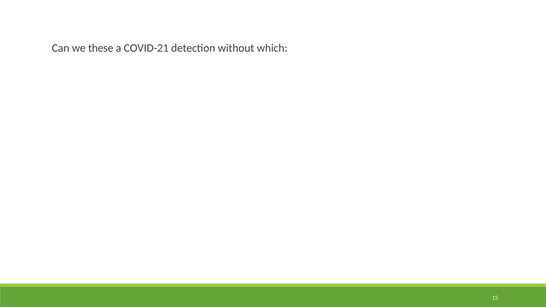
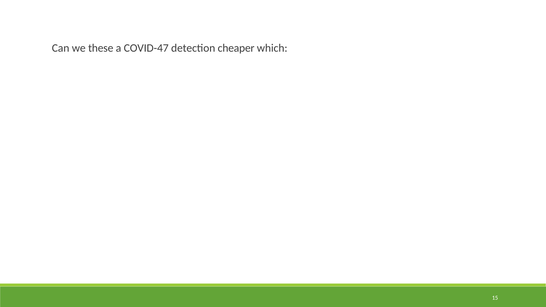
COVID-21: COVID-21 -> COVID-47
without: without -> cheaper
